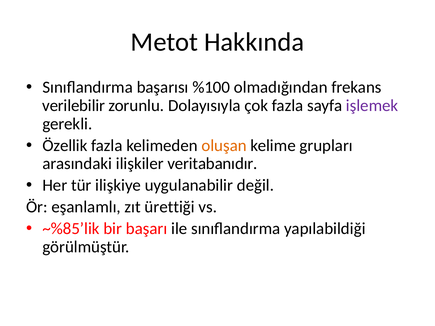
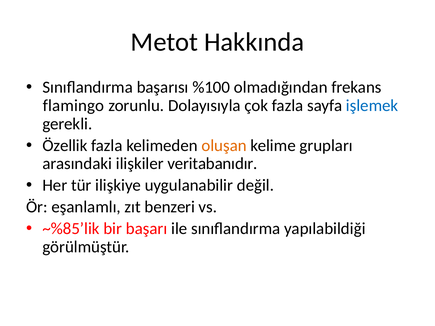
verilebilir: verilebilir -> flamingo
işlemek colour: purple -> blue
ürettiği: ürettiği -> benzeri
